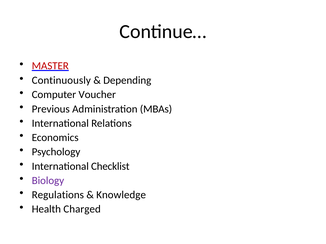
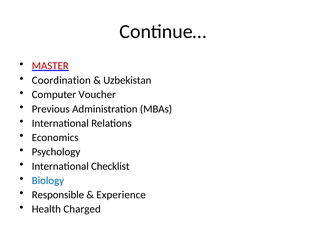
Continuously: Continuously -> Coordination
Depending: Depending -> Uzbekistan
Biology colour: purple -> blue
Regulations: Regulations -> Responsible
Knowledge: Knowledge -> Experience
